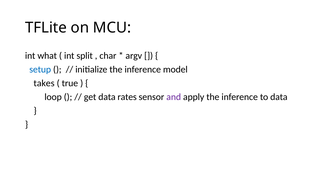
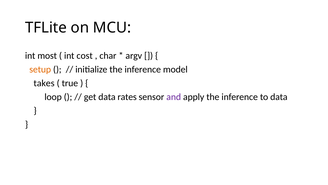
what: what -> most
split: split -> cost
setup colour: blue -> orange
